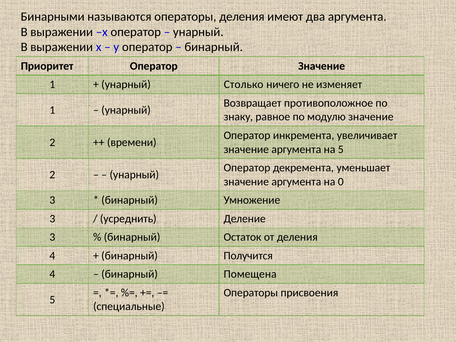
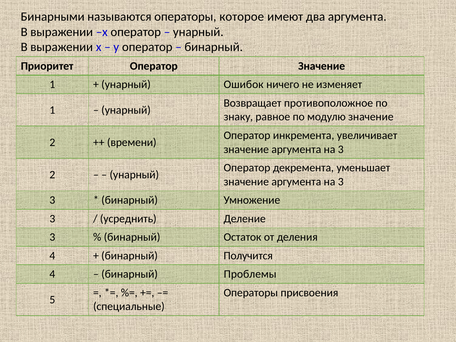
операторы деления: деления -> которое
Столько: Столько -> Ошибок
5 at (341, 149): 5 -> 3
0 at (341, 182): 0 -> 3
Помещена: Помещена -> Проблемы
